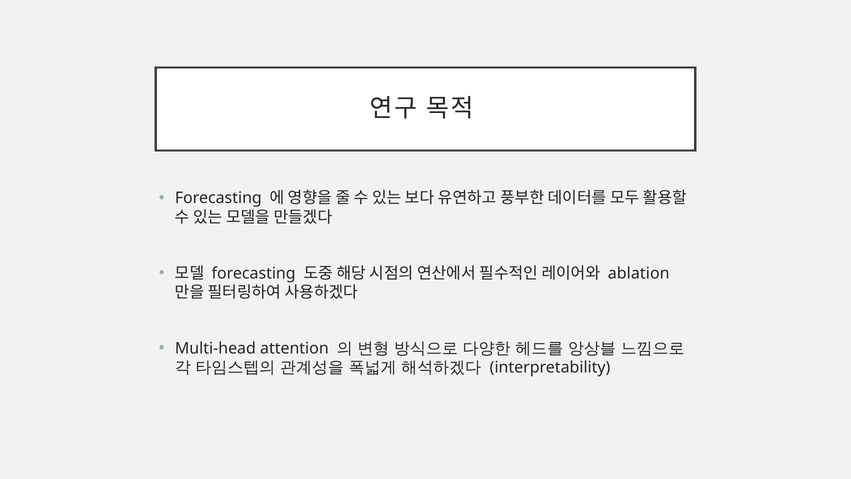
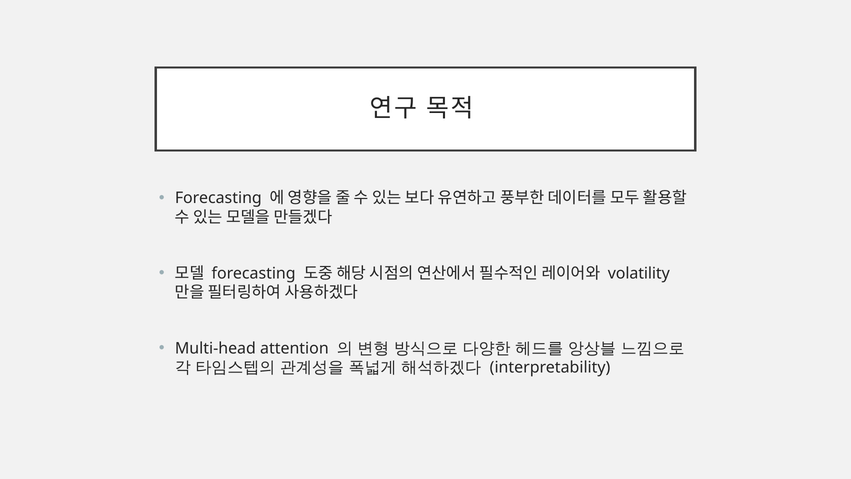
ablation: ablation -> volatility
